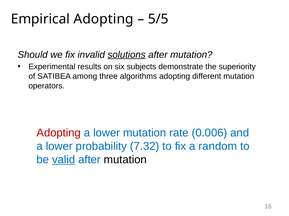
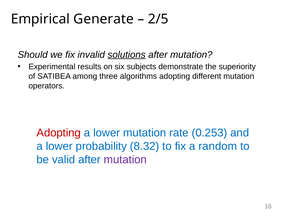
Empirical Adopting: Adopting -> Generate
5/5: 5/5 -> 2/5
0.006: 0.006 -> 0.253
7.32: 7.32 -> 8.32
valid underline: present -> none
mutation at (125, 160) colour: black -> purple
